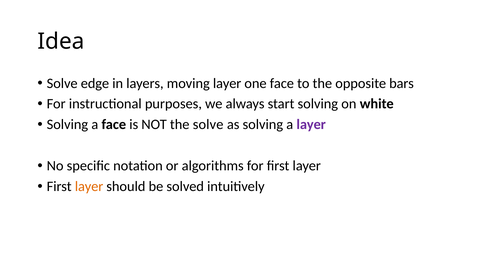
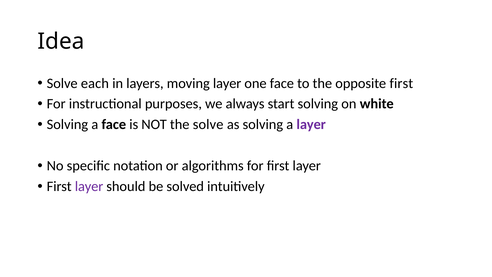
edge: edge -> each
opposite bars: bars -> first
layer at (89, 186) colour: orange -> purple
